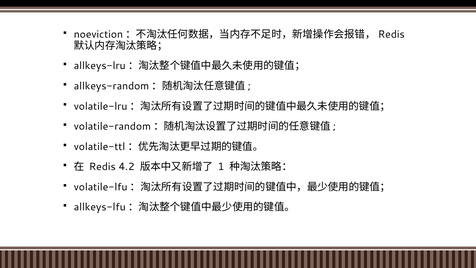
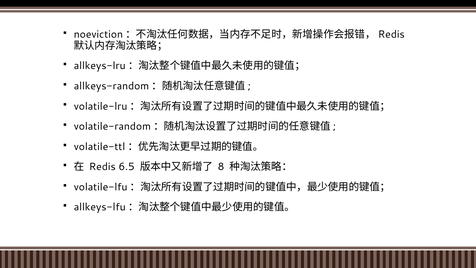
4.2: 4.2 -> 6.5
1: 1 -> 8
